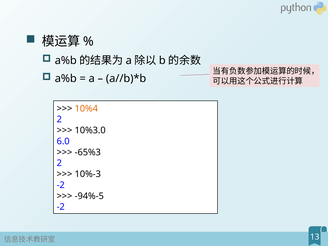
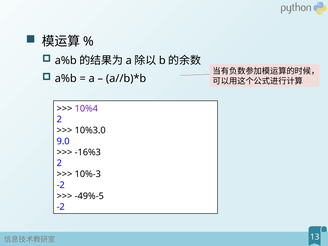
10%4 colour: orange -> purple
6.0: 6.0 -> 9.0
-65%3: -65%3 -> -16%3
-94%-5: -94%-5 -> -49%-5
